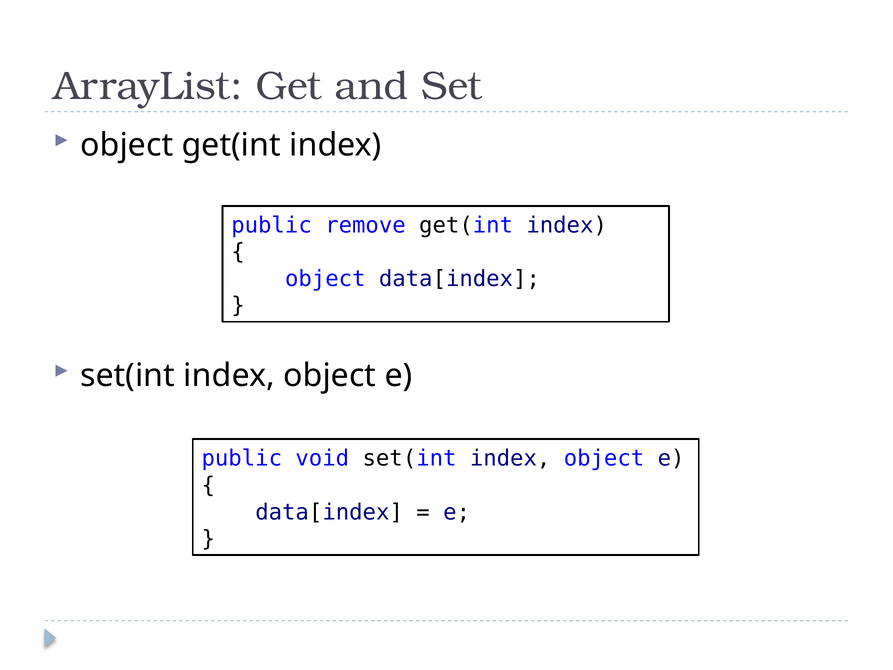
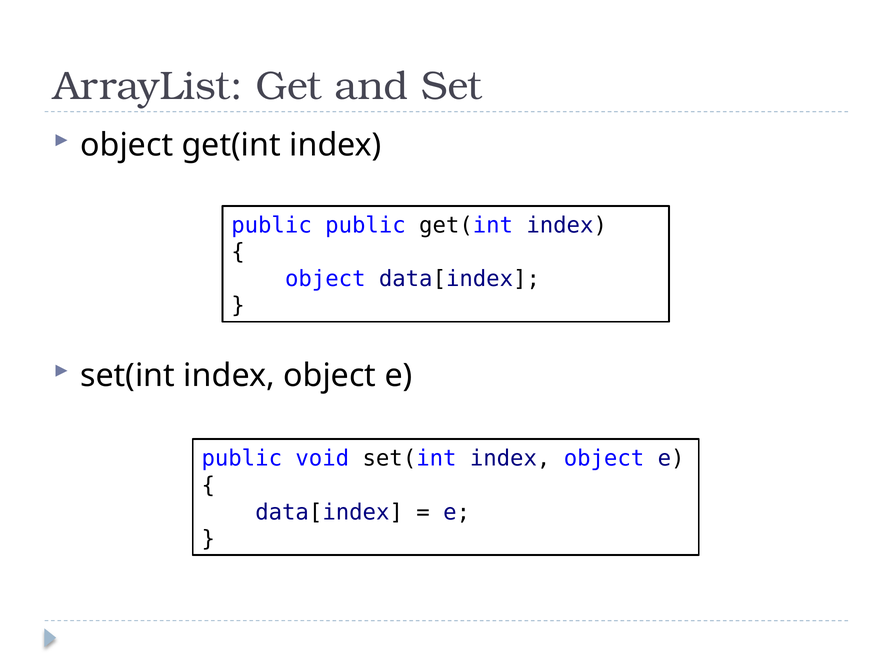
public remove: remove -> public
